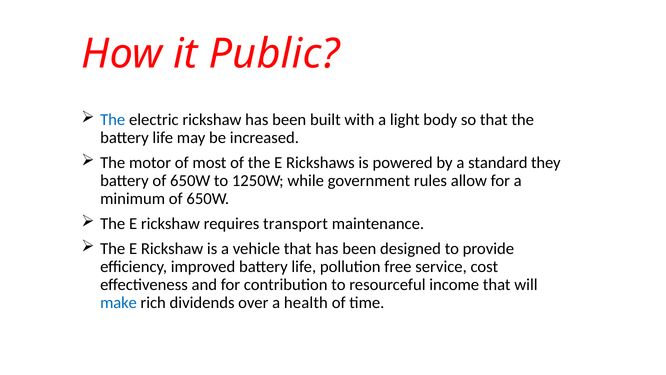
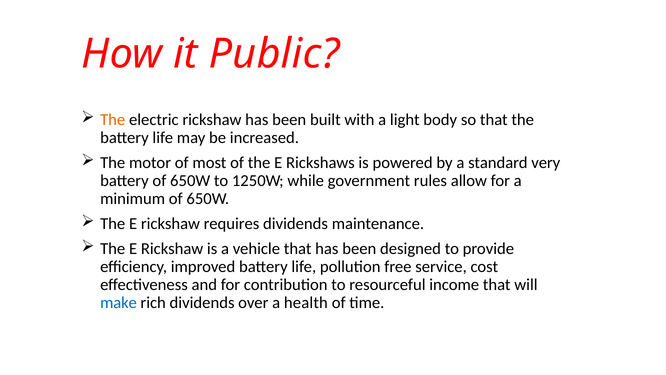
The at (113, 120) colour: blue -> orange
they: they -> very
requires transport: transport -> dividends
